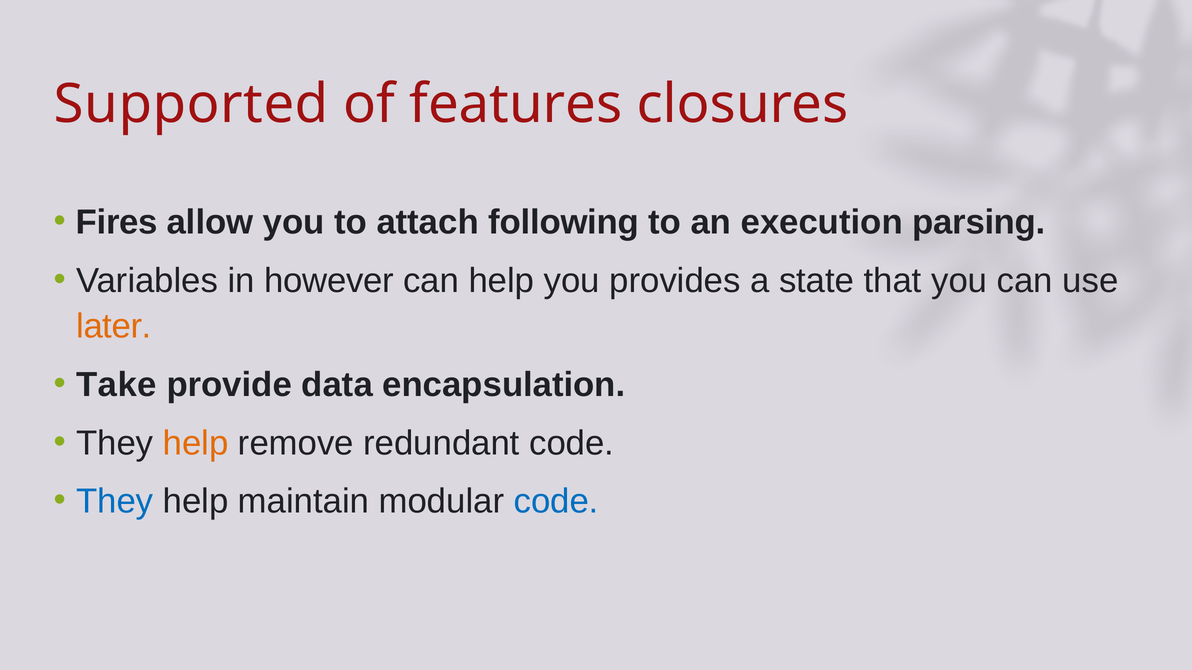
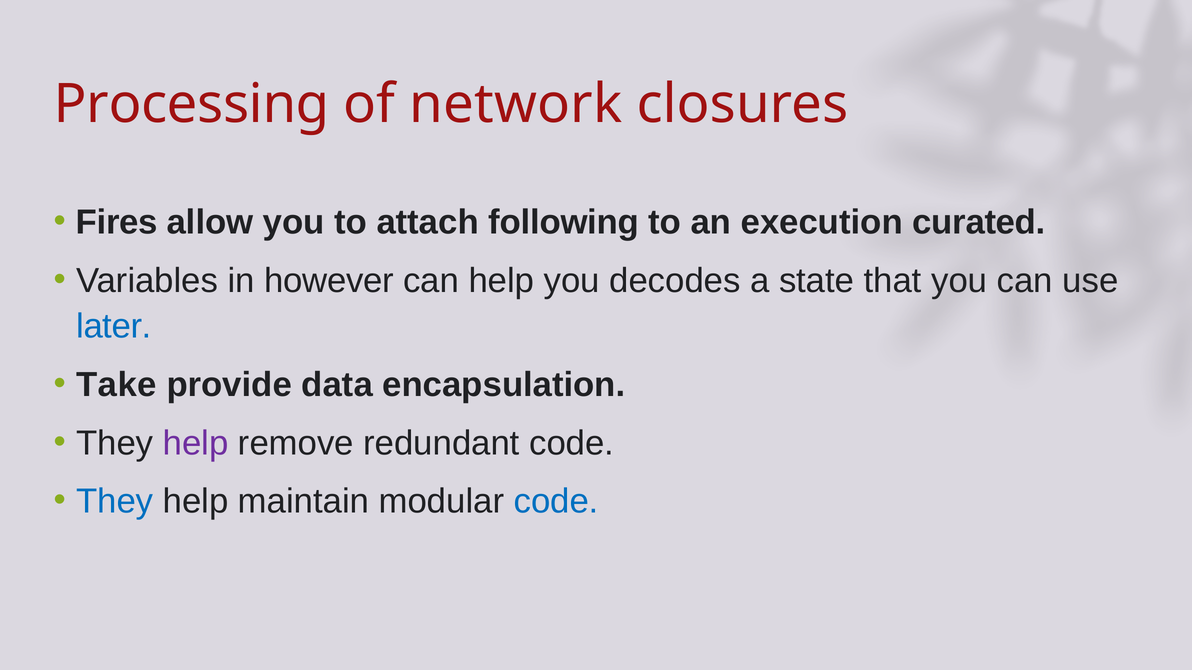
Supported: Supported -> Processing
features: features -> network
parsing: parsing -> curated
provides: provides -> decodes
later colour: orange -> blue
help at (196, 443) colour: orange -> purple
